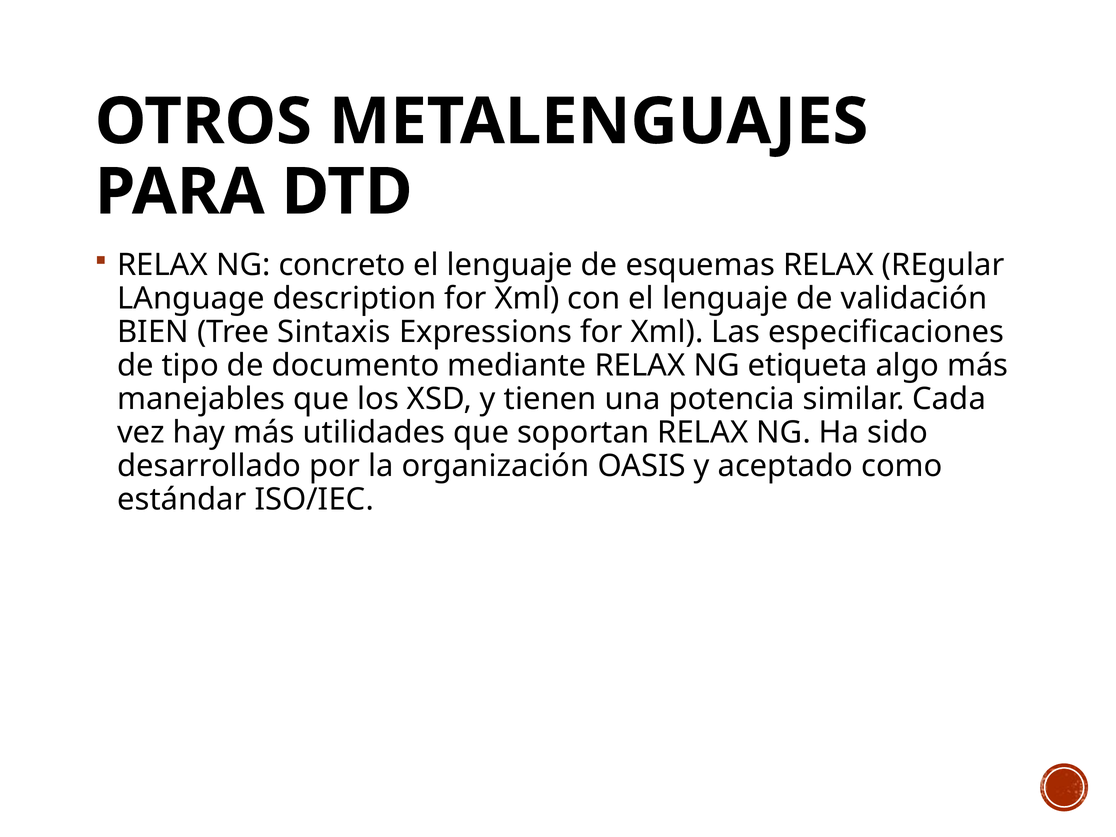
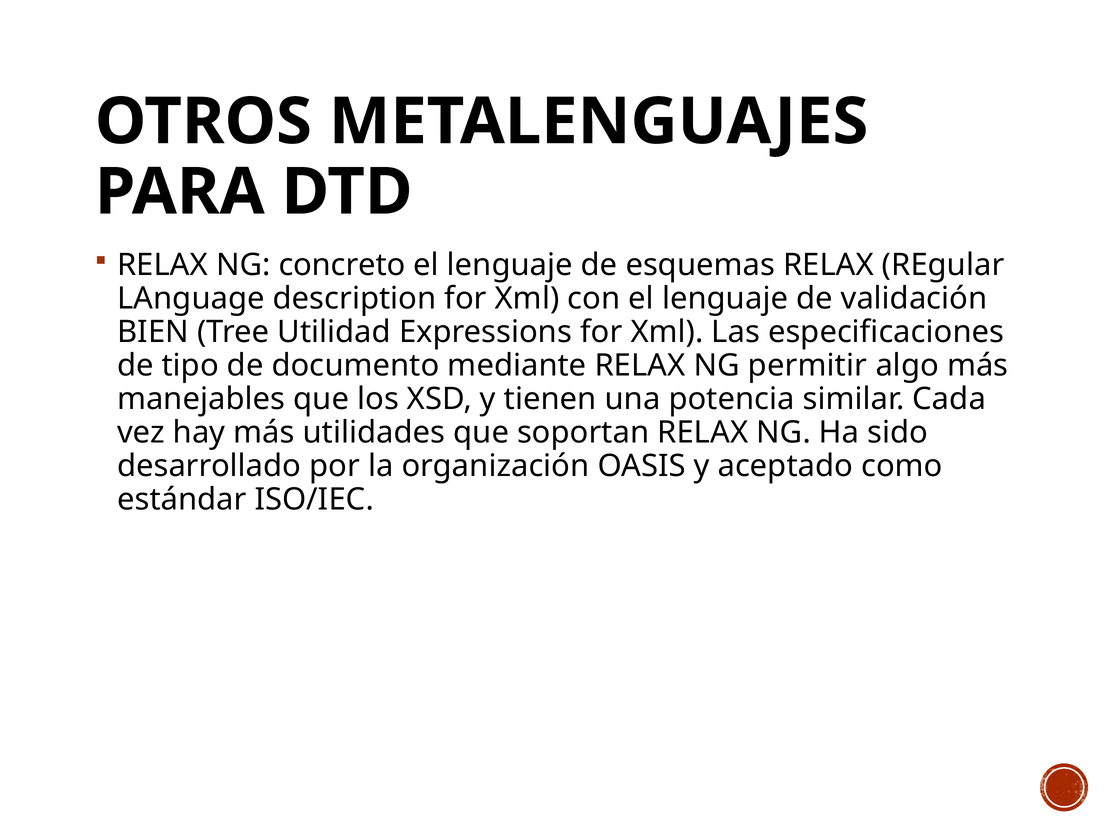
Sintaxis: Sintaxis -> Utilidad
etiqueta: etiqueta -> permitir
